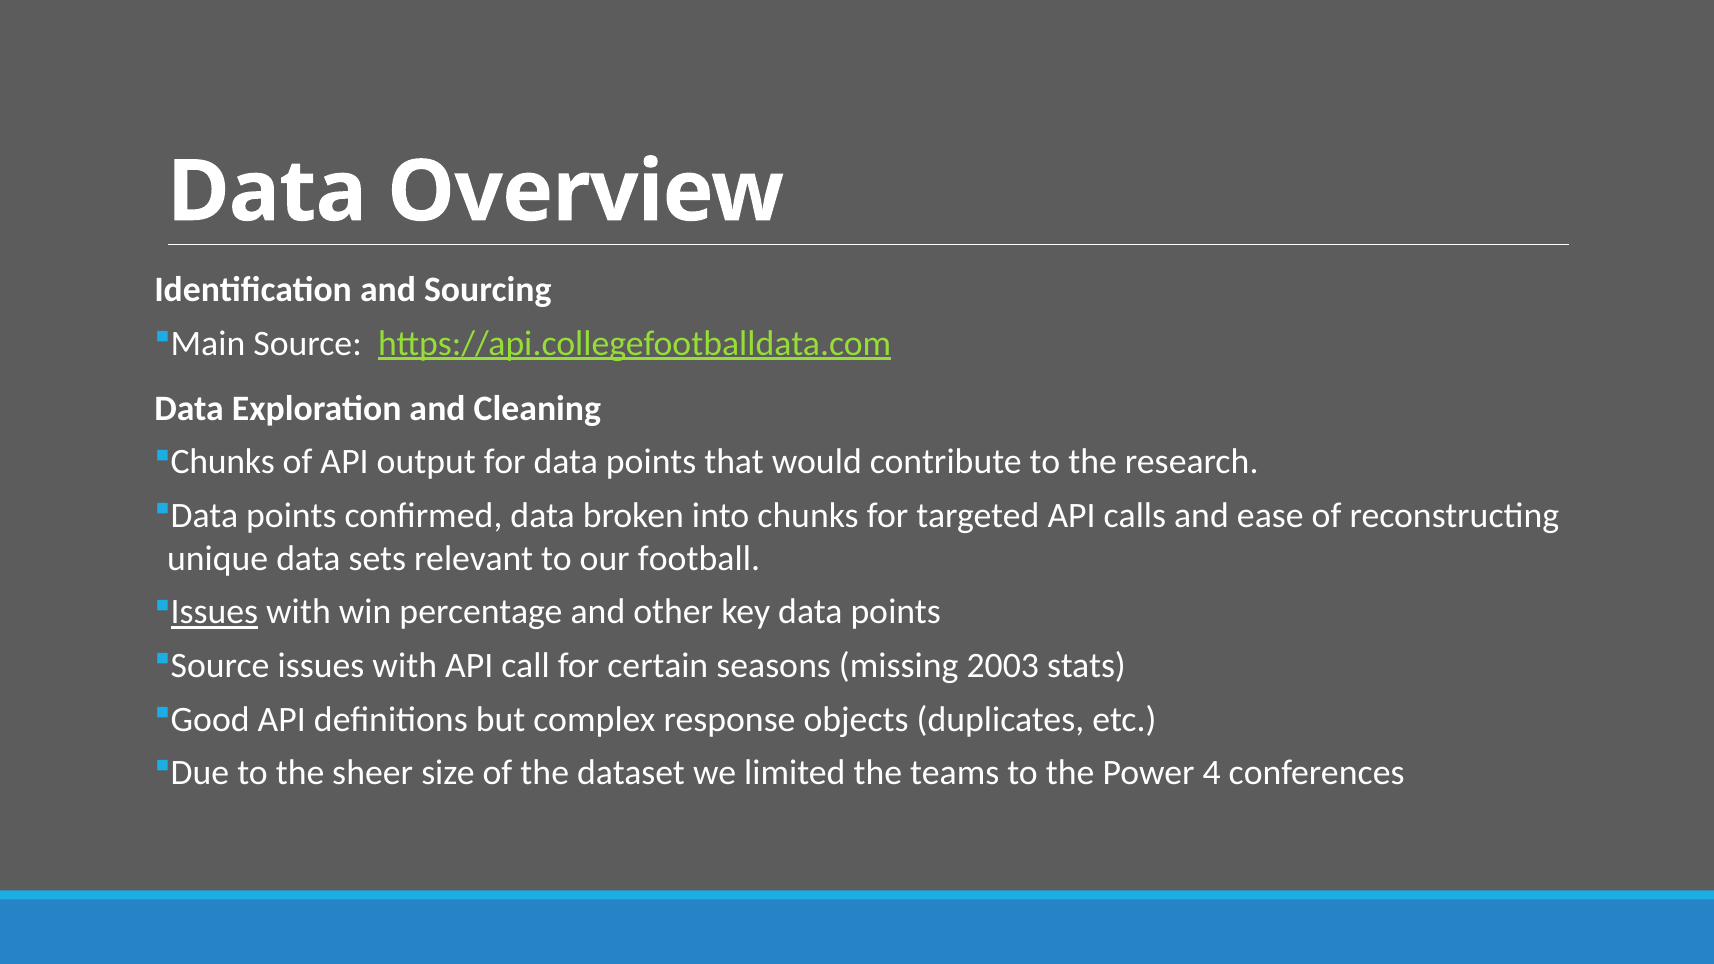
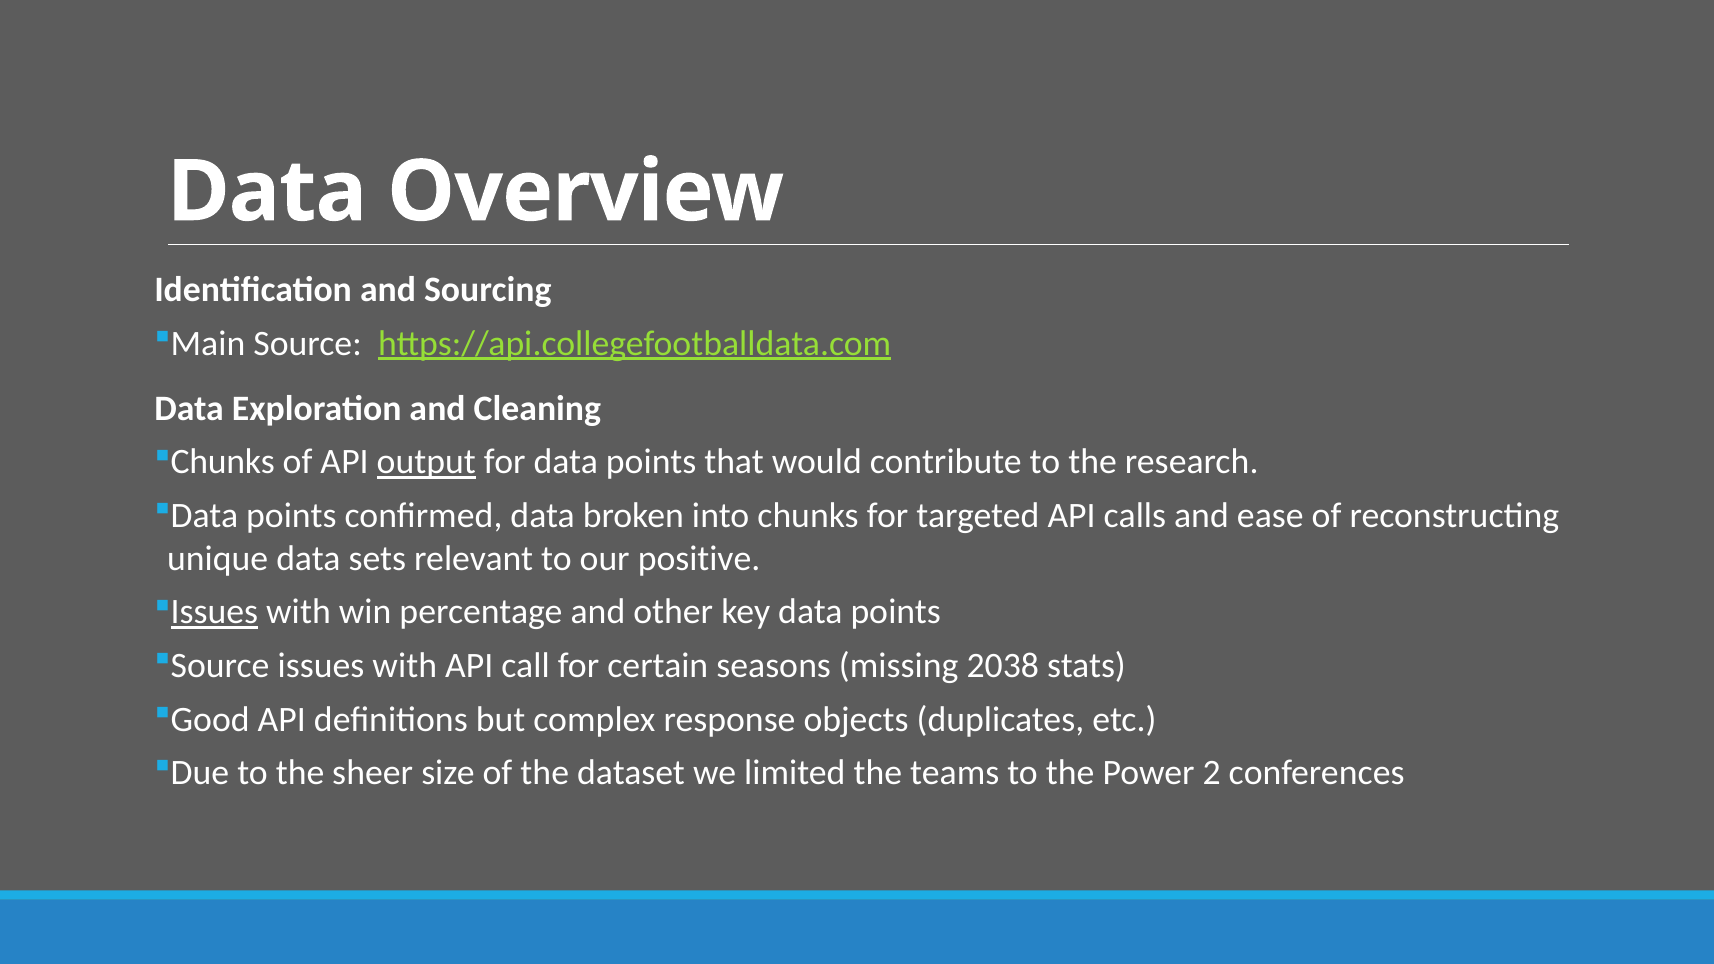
output underline: none -> present
football: football -> positive
2003: 2003 -> 2038
4: 4 -> 2
